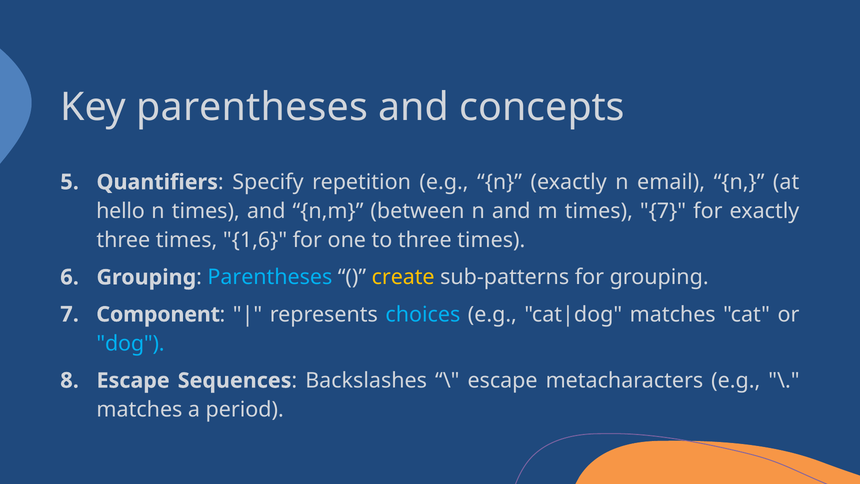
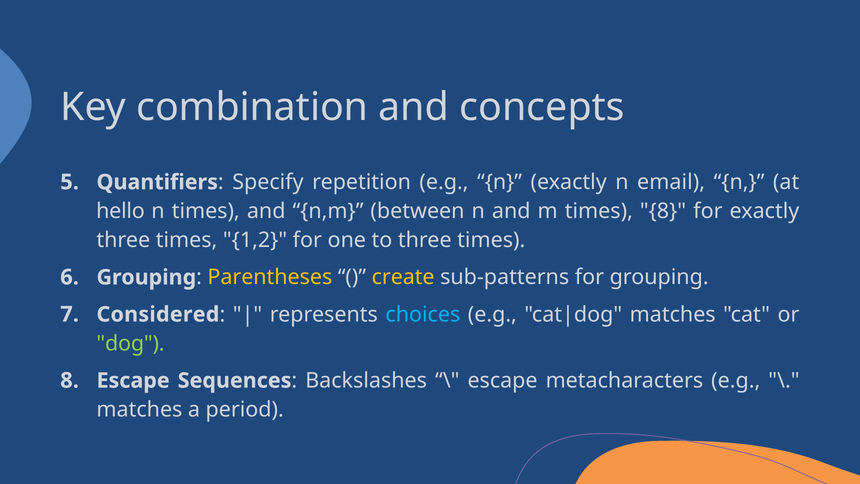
Key parentheses: parentheses -> combination
times 7: 7 -> 8
1,6: 1,6 -> 1,2
Parentheses at (270, 277) colour: light blue -> yellow
Component: Component -> Considered
dog colour: light blue -> light green
